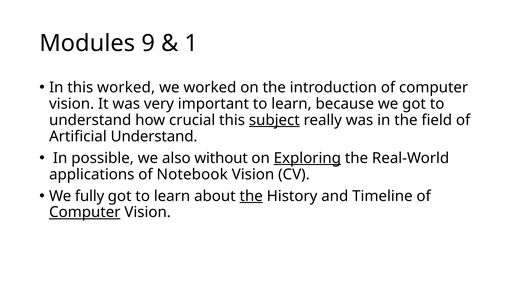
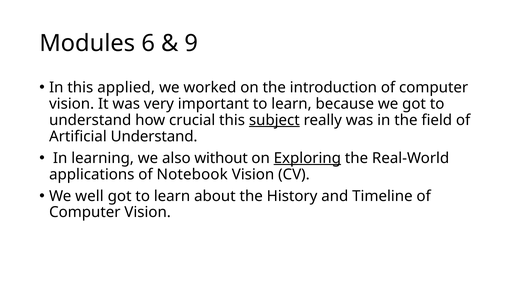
9: 9 -> 6
1: 1 -> 9
this worked: worked -> applied
possible: possible -> learning
fully: fully -> well
the at (251, 196) underline: present -> none
Computer at (85, 212) underline: present -> none
